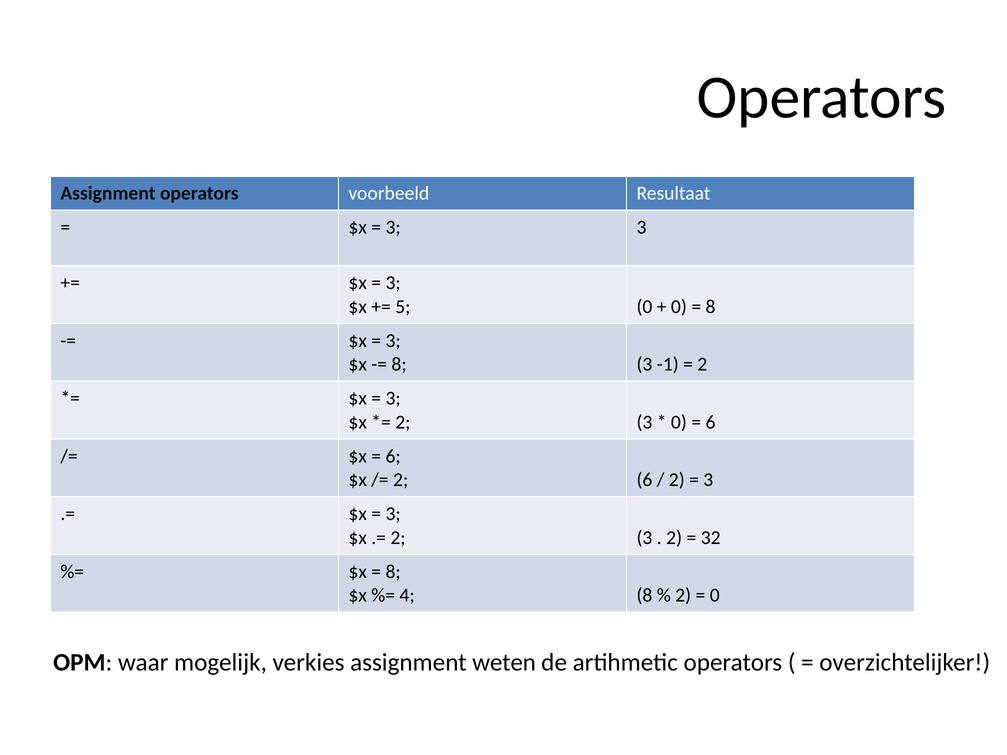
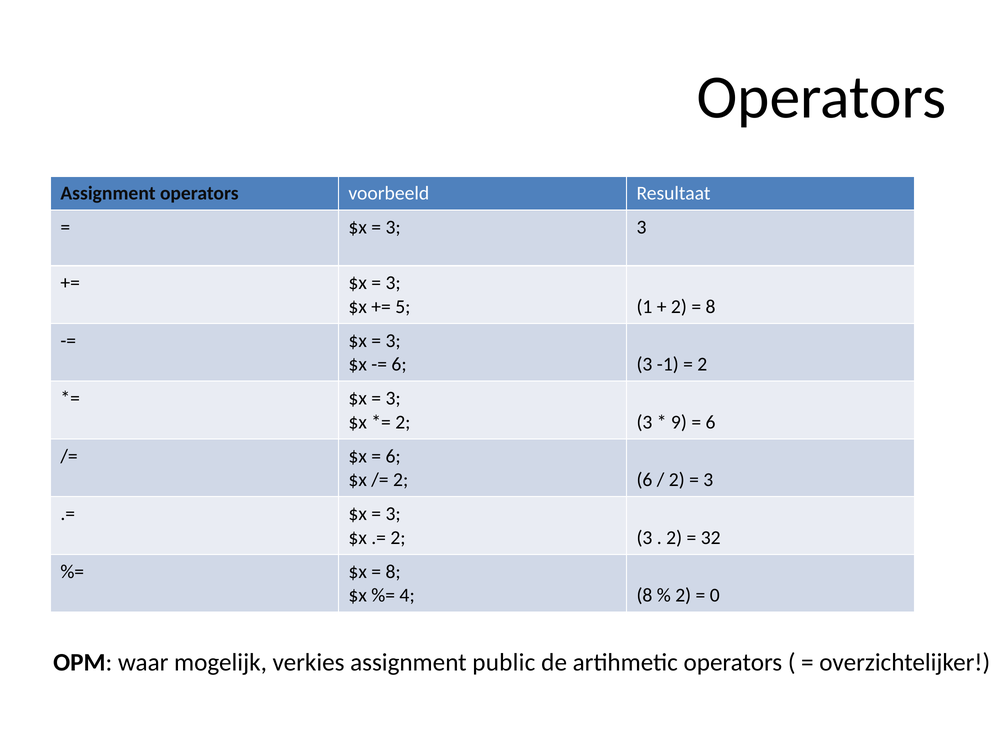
5 0: 0 -> 1
0 at (679, 307): 0 -> 2
8 at (399, 365): 8 -> 6
0 at (679, 422): 0 -> 9
weten: weten -> public
